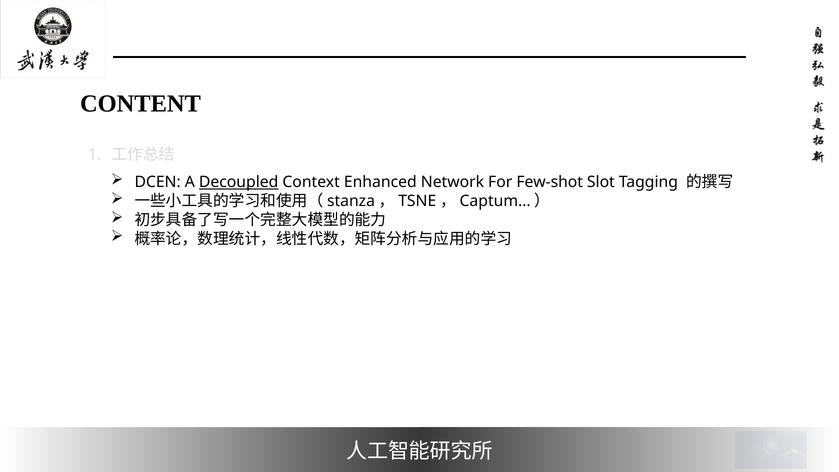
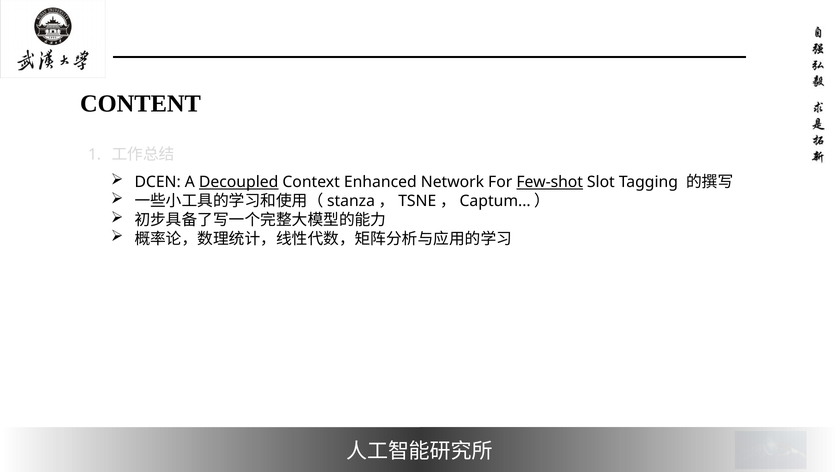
Few-shot underline: none -> present
